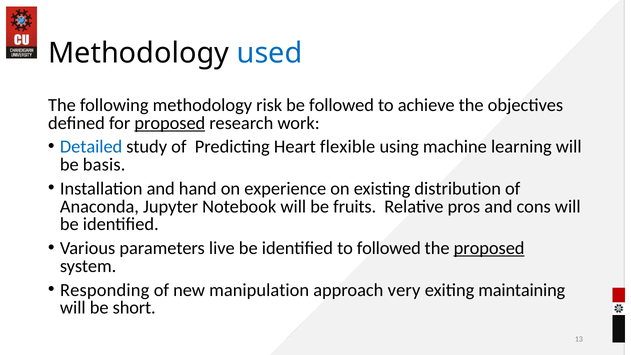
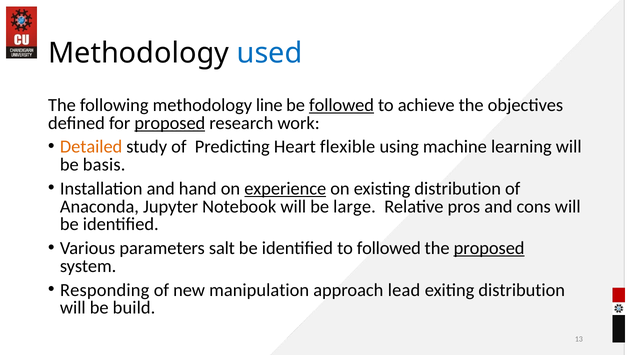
risk: risk -> line
followed at (342, 105) underline: none -> present
Detailed colour: blue -> orange
experience underline: none -> present
fruits: fruits -> large
live: live -> salt
very: very -> lead
exiting maintaining: maintaining -> distribution
short: short -> build
